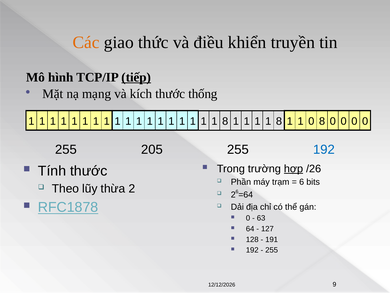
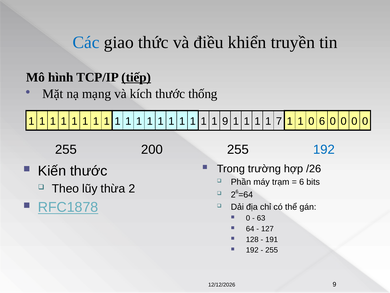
Các colour: orange -> blue
8 at (225, 121): 8 -> 9
1 1 1 8: 8 -> 7
0 8: 8 -> 6
205: 205 -> 200
hợp underline: present -> none
Tính: Tính -> Kiến
